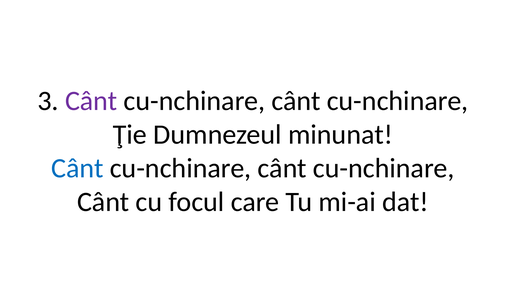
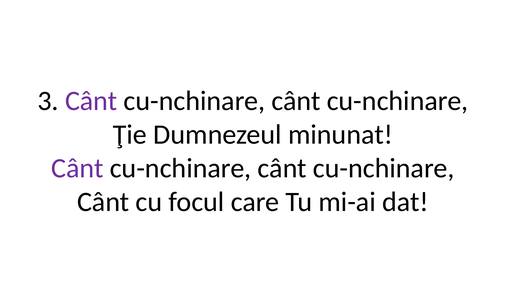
Cânt at (77, 169) colour: blue -> purple
